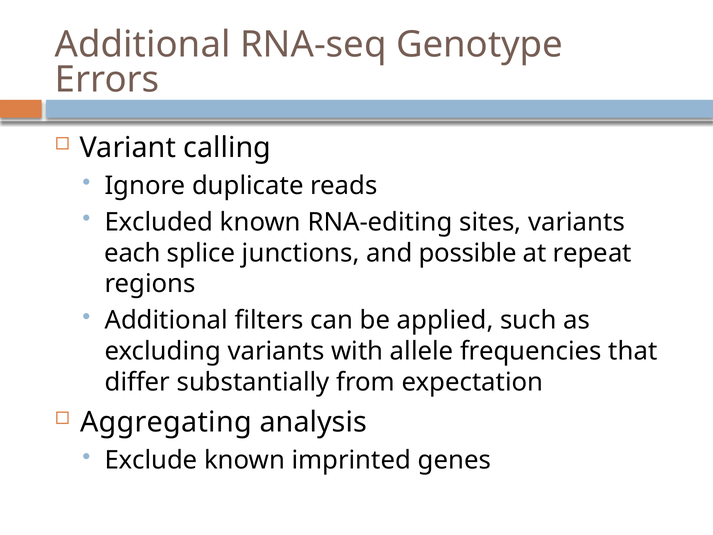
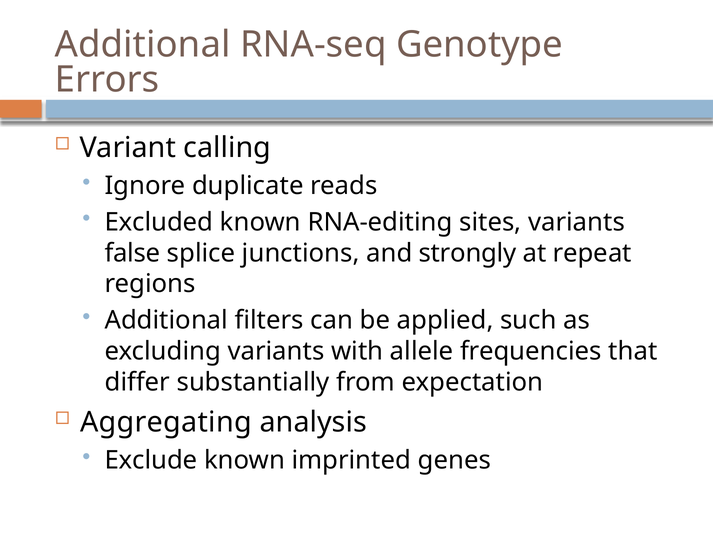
each: each -> false
possible: possible -> strongly
